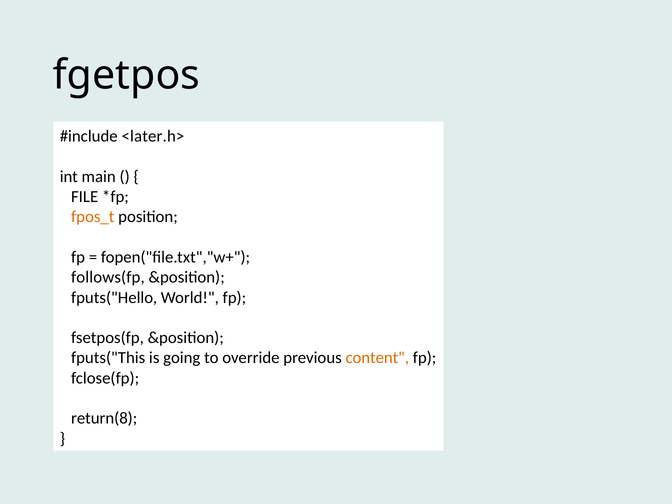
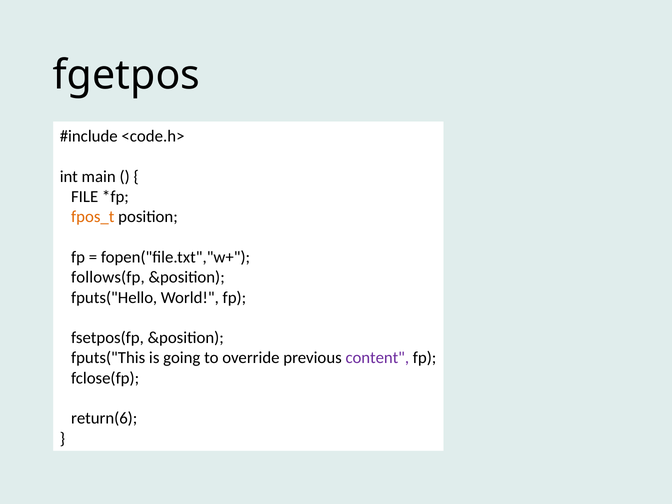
<later.h>: <later.h> -> <code.h>
content colour: orange -> purple
return(8: return(8 -> return(6
